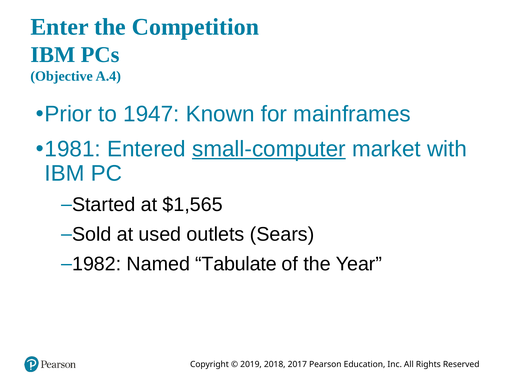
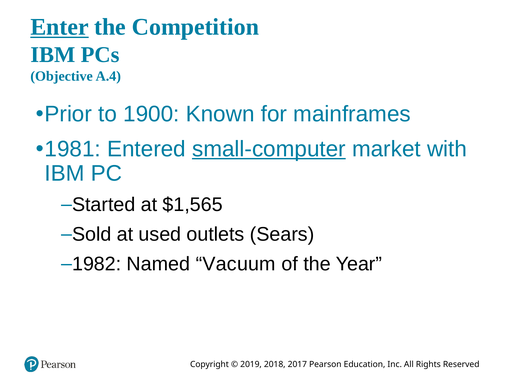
Enter underline: none -> present
1947: 1947 -> 1900
Tabulate: Tabulate -> Vacuum
